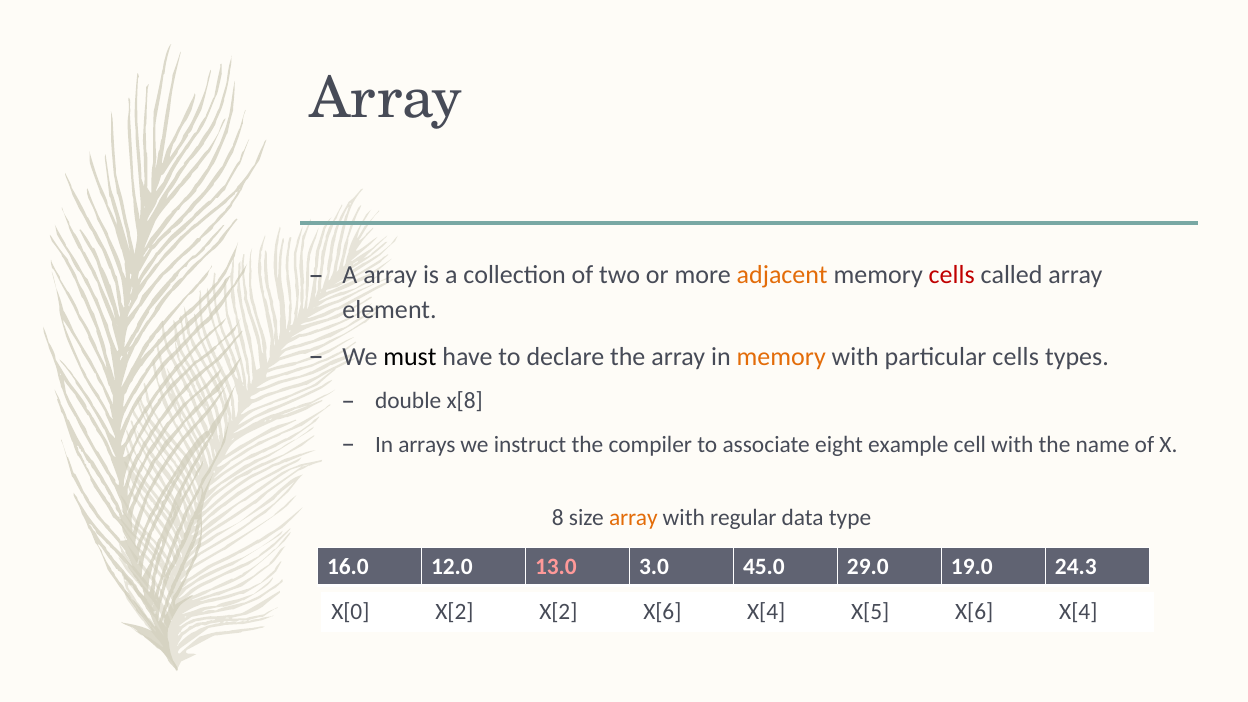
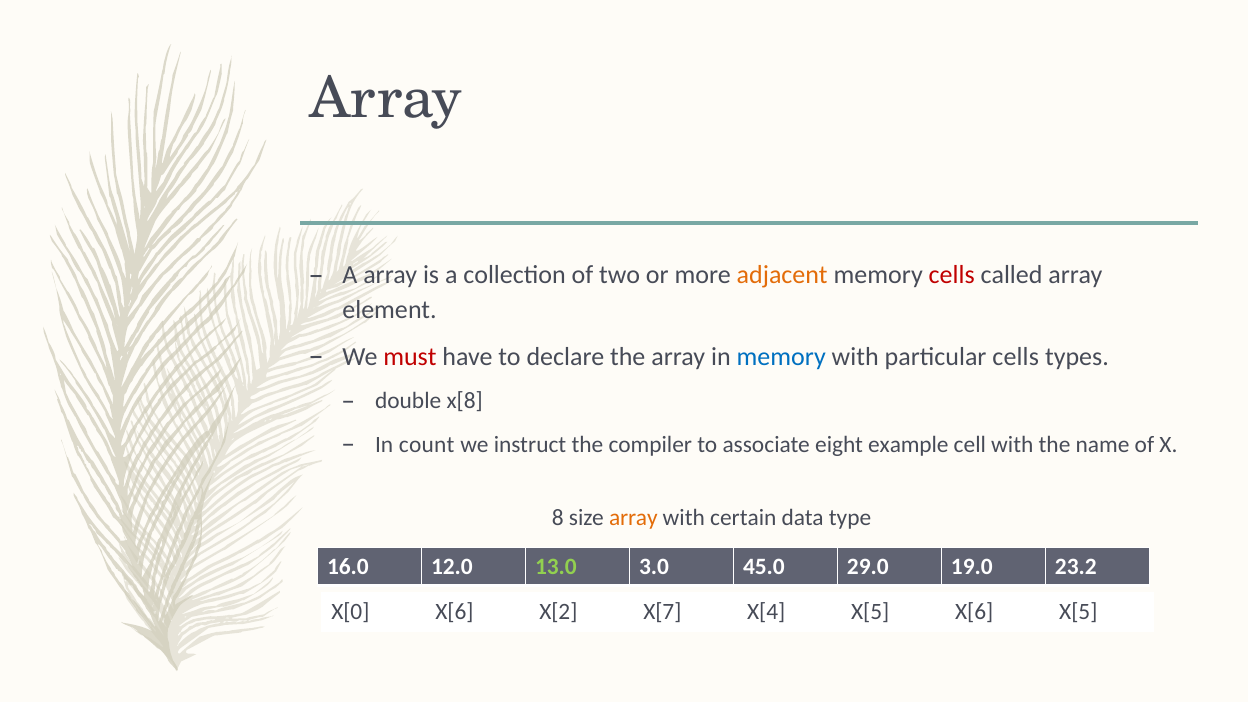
must colour: black -> red
memory at (781, 356) colour: orange -> blue
arrays: arrays -> count
regular: regular -> certain
13.0 colour: pink -> light green
24.3: 24.3 -> 23.2
X[0 X[2: X[2 -> X[6
X[2 X[6: X[6 -> X[7
X[5 X[6 X[4: X[4 -> X[5
